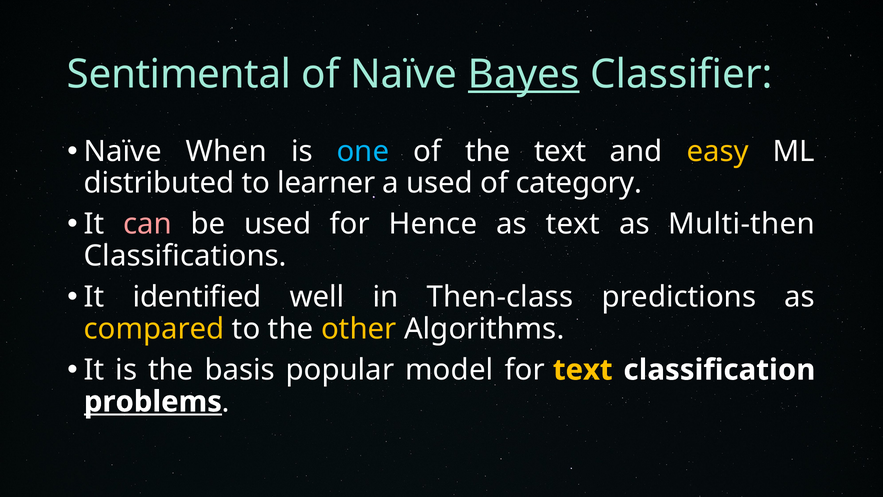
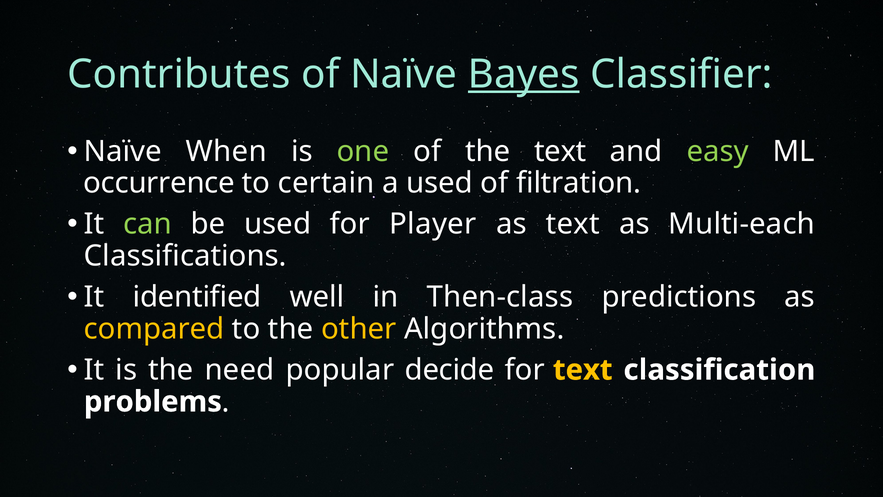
Sentimental: Sentimental -> Contributes
one colour: light blue -> light green
easy colour: yellow -> light green
distributed: distributed -> occurrence
learner: learner -> certain
category: category -> filtration
can colour: pink -> light green
Hence: Hence -> Player
Multi-then: Multi-then -> Multi-each
basis: basis -> need
model: model -> decide
problems underline: present -> none
